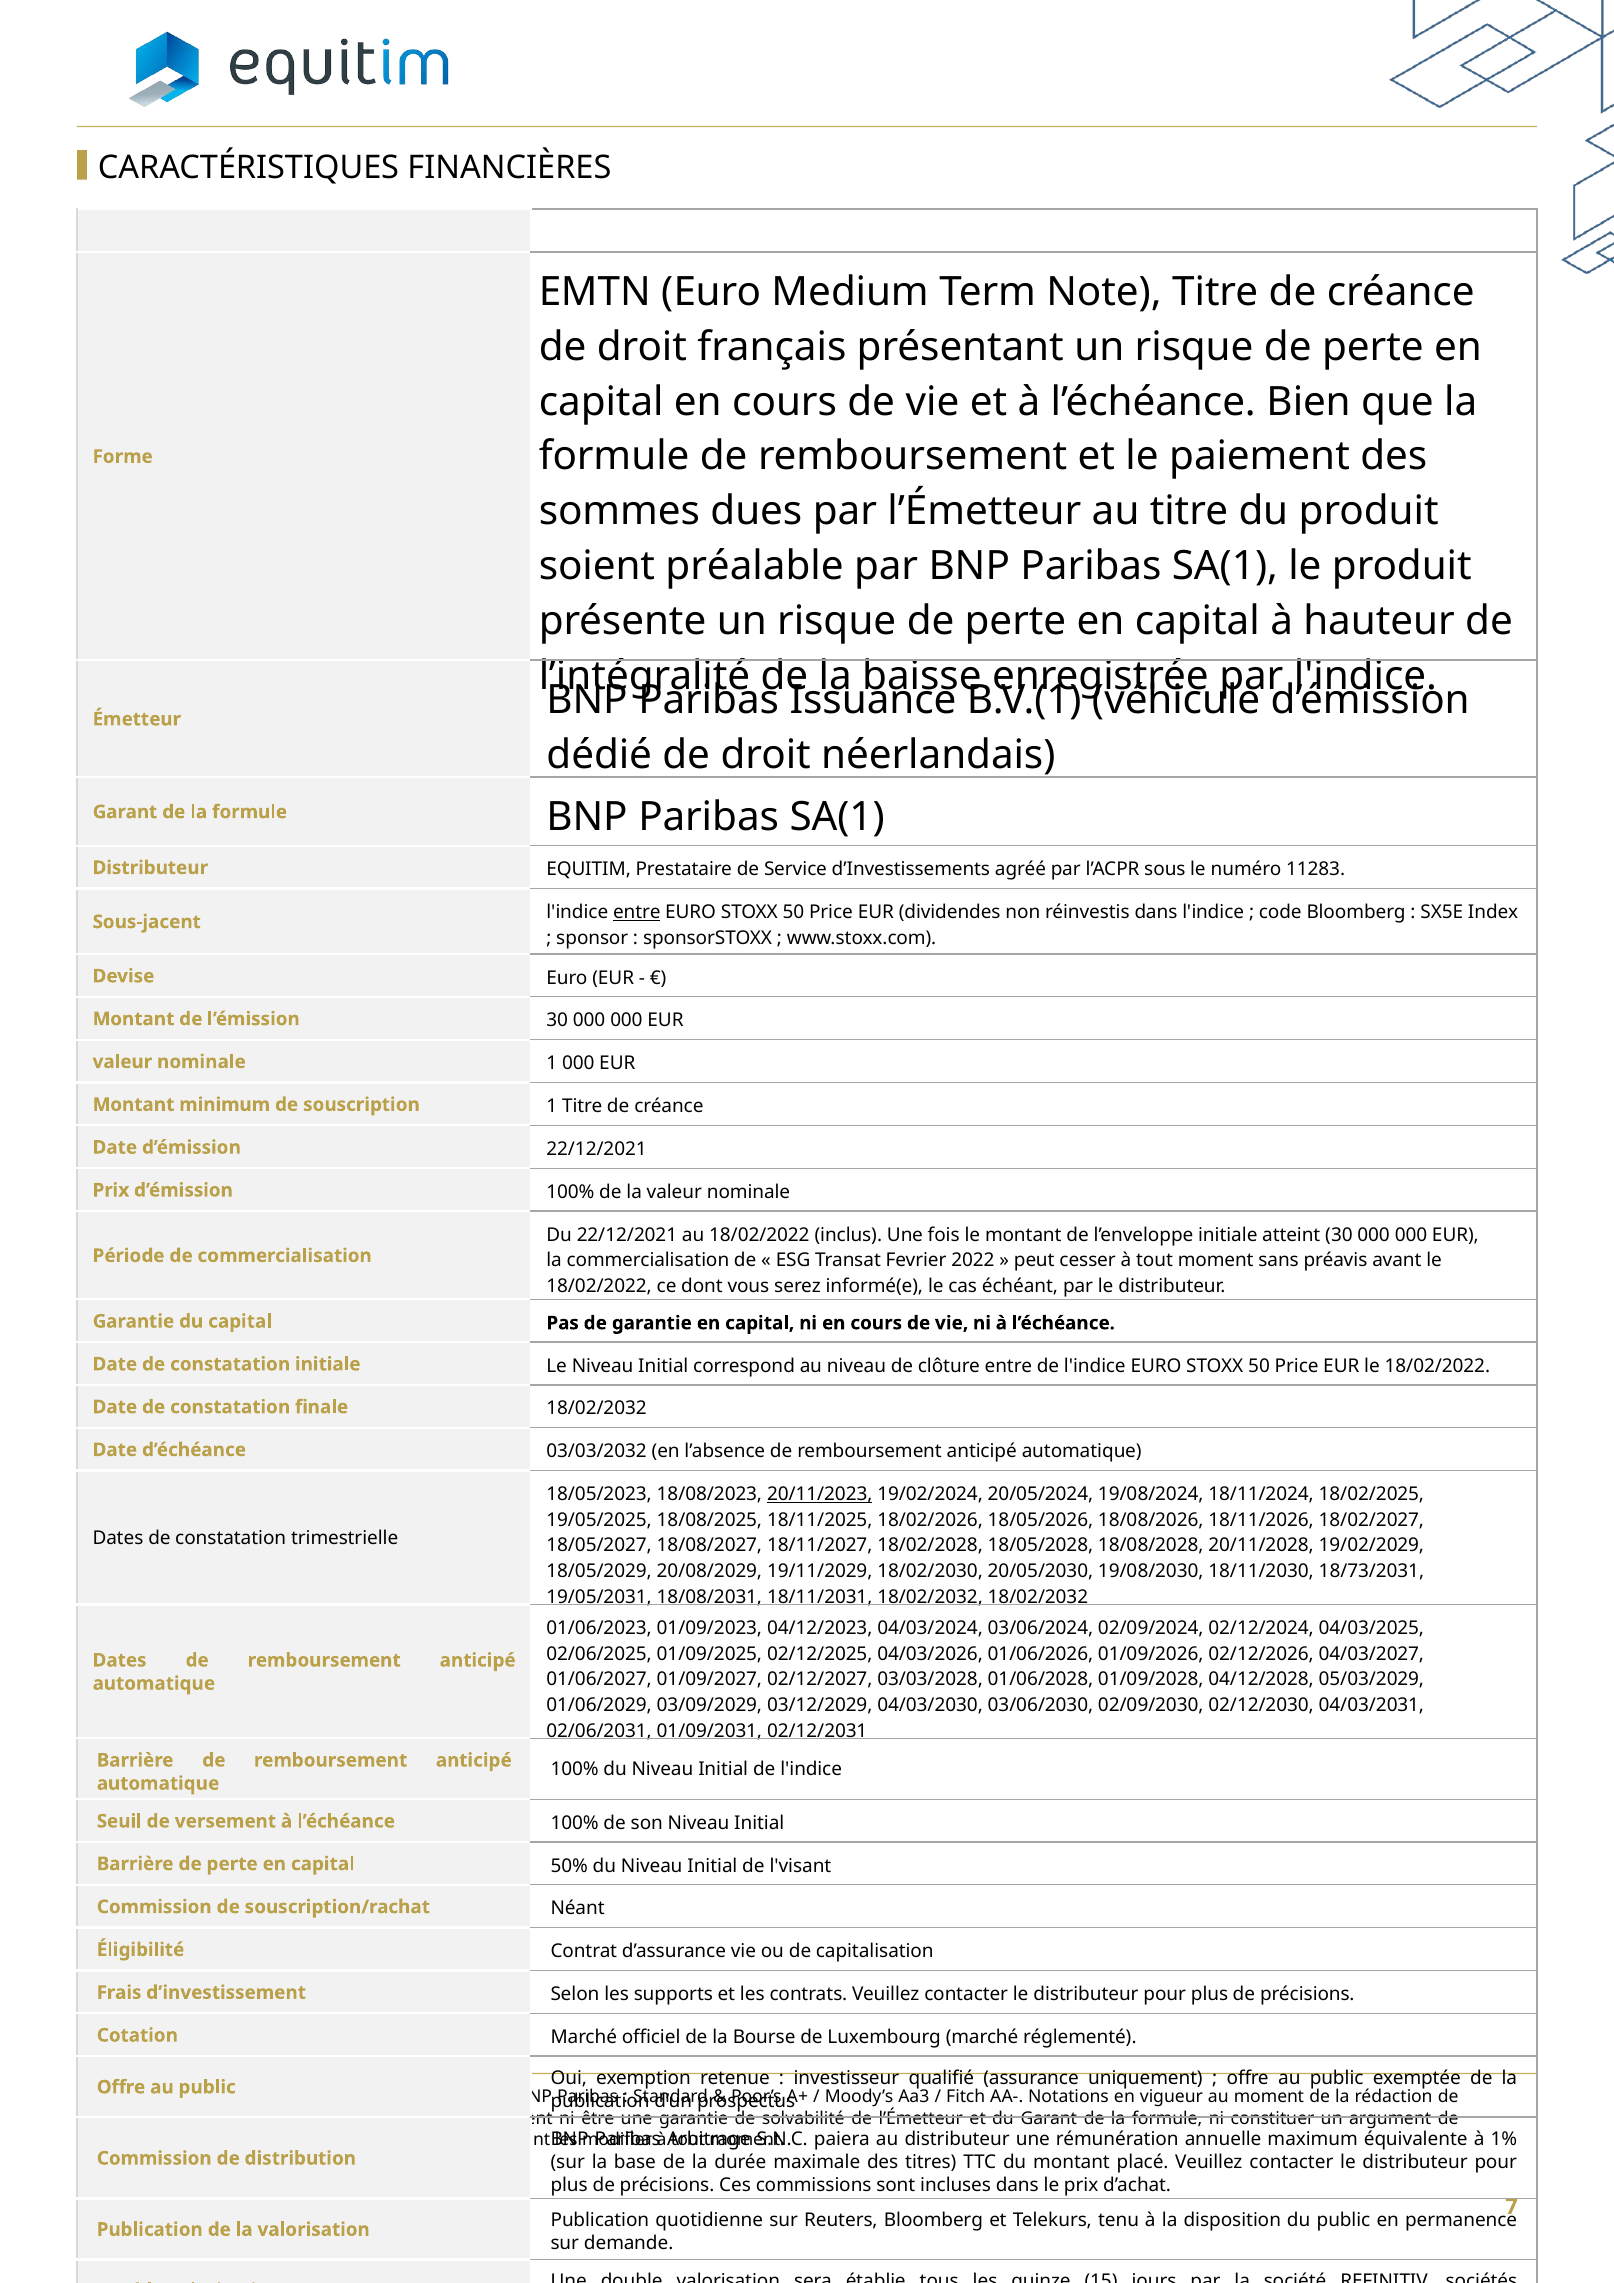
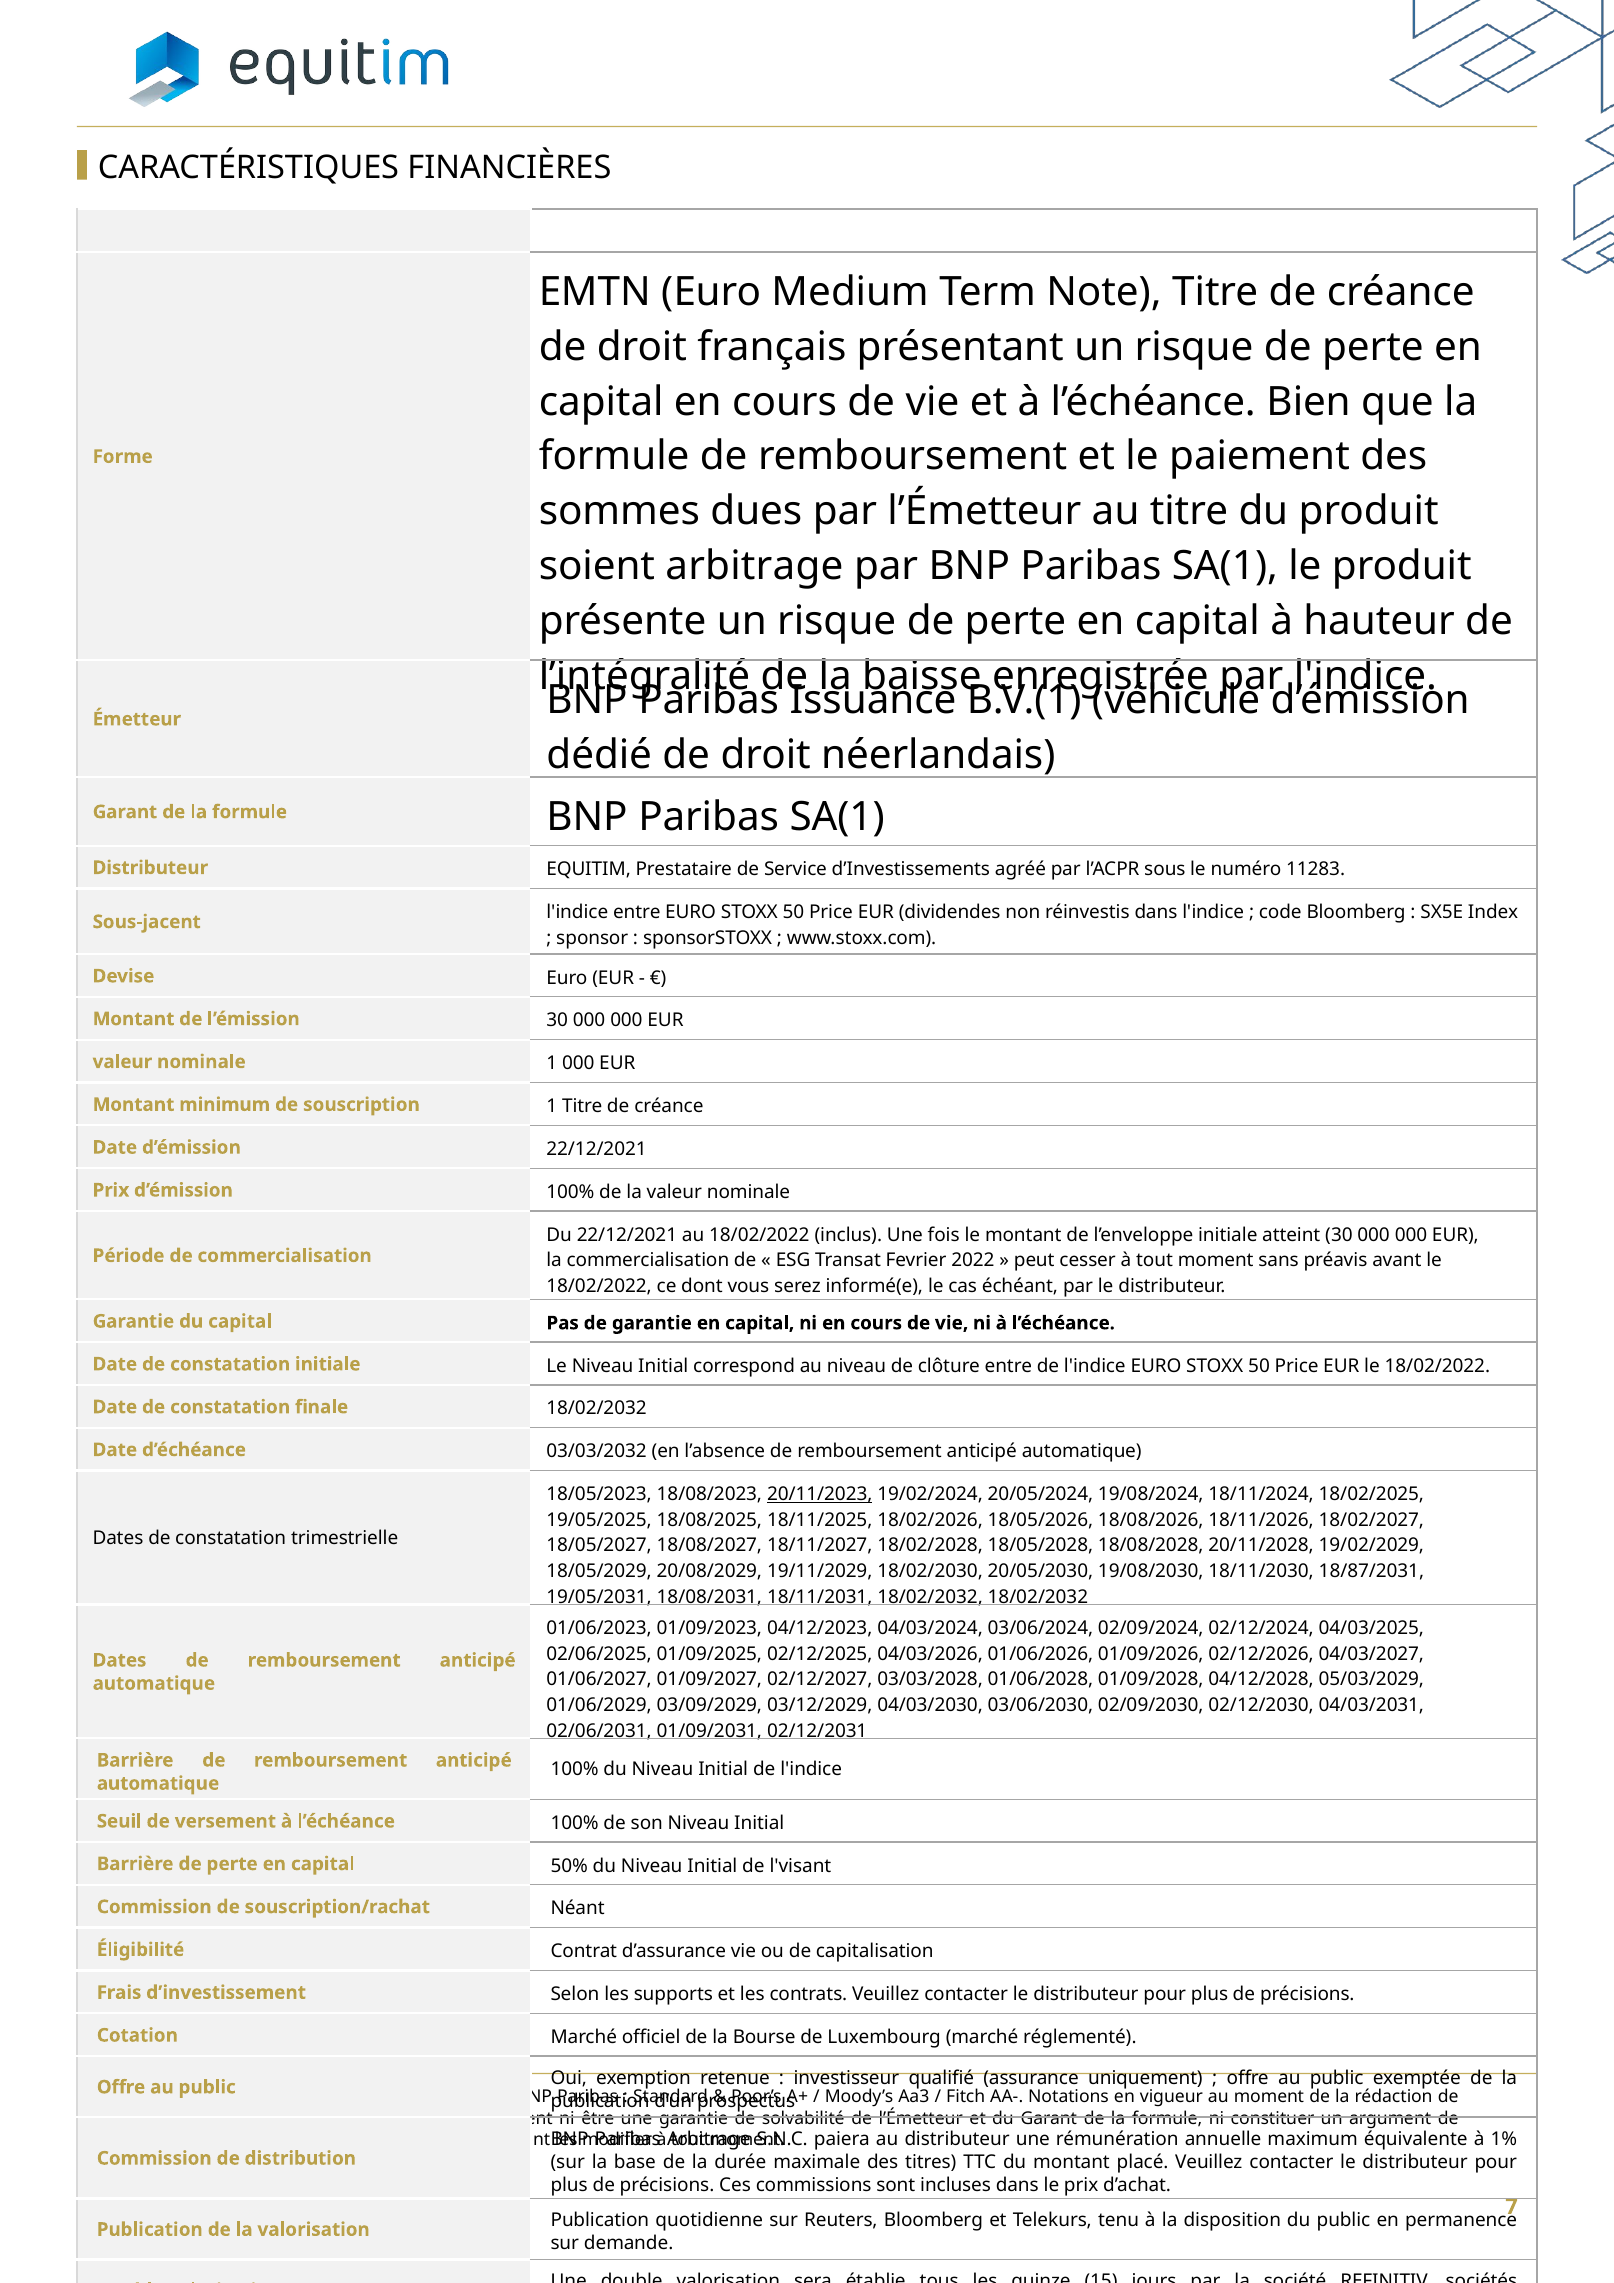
soient préalable: préalable -> arbitrage
entre at (637, 912) underline: present -> none
18/73/2031: 18/73/2031 -> 18/87/2031
